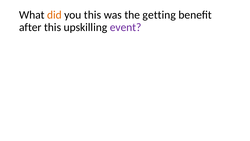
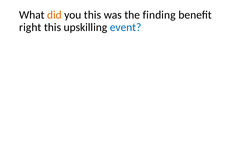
getting: getting -> finding
after: after -> right
event colour: purple -> blue
